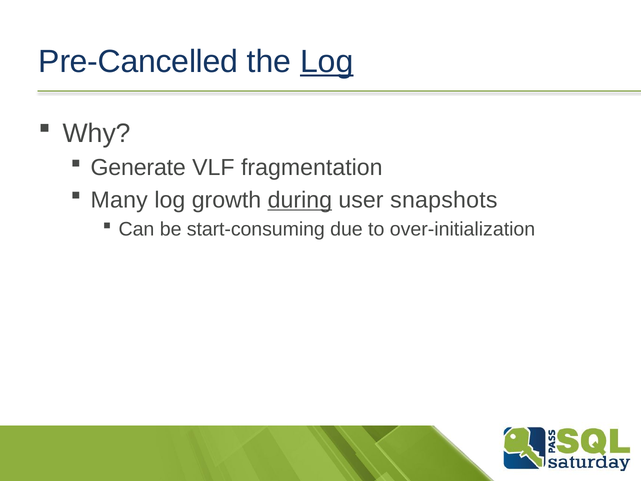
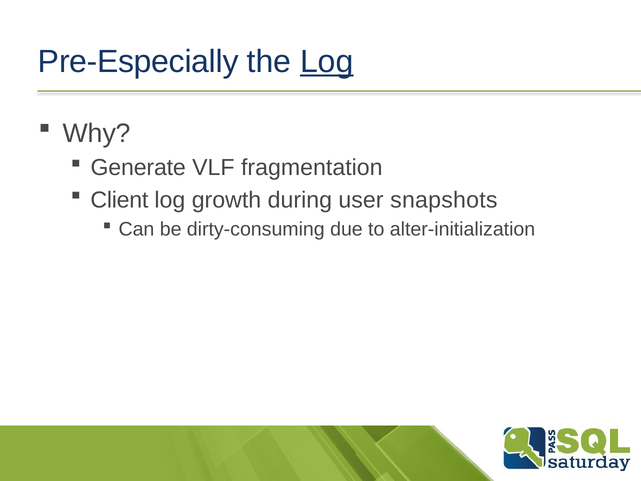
Pre-Cancelled: Pre-Cancelled -> Pre-Especially
Many: Many -> Client
during underline: present -> none
start-consuming: start-consuming -> dirty-consuming
over-initialization: over-initialization -> alter-initialization
